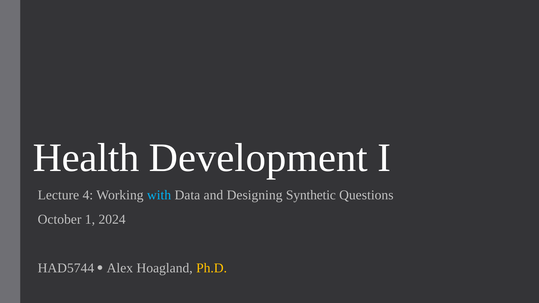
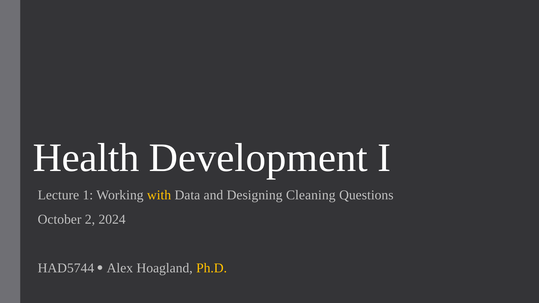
4: 4 -> 1
with colour: light blue -> yellow
Synthetic: Synthetic -> Cleaning
1: 1 -> 2
